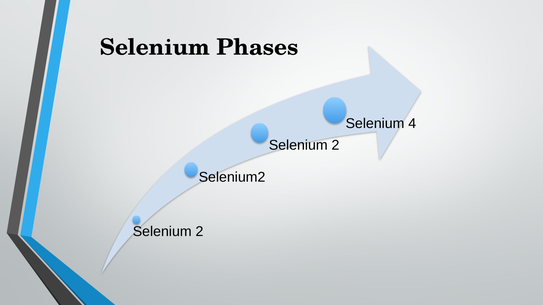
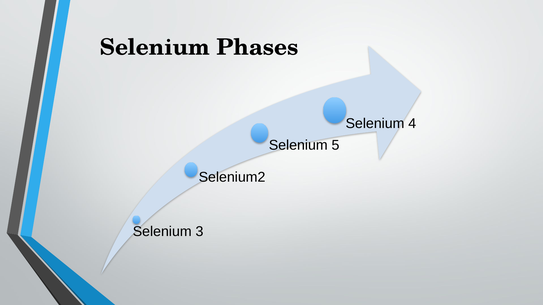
2 at (335, 145): 2 -> 5
2 at (199, 232): 2 -> 3
